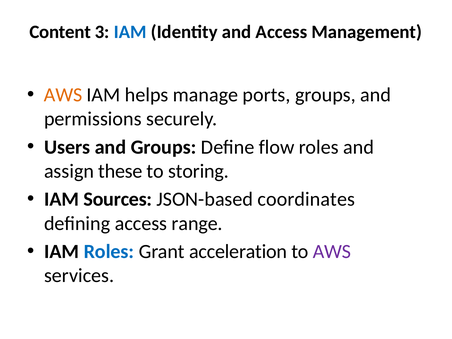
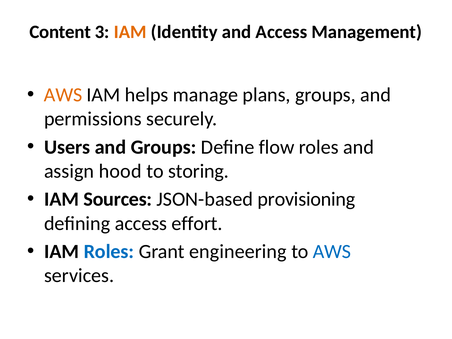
IAM at (130, 32) colour: blue -> orange
ports: ports -> plans
these: these -> hood
coordinates: coordinates -> provisioning
range: range -> effort
acceleration: acceleration -> engineering
AWS at (332, 252) colour: purple -> blue
